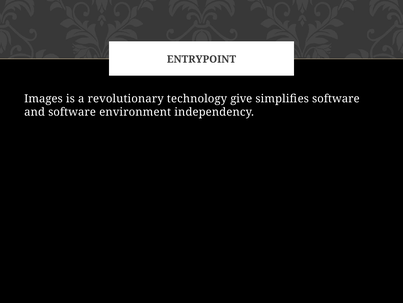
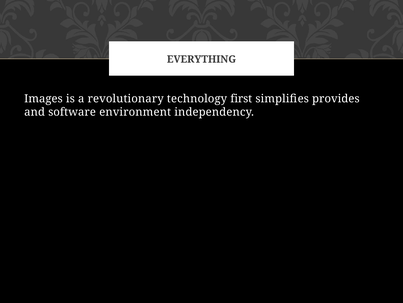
ENTRYPOINT: ENTRYPOINT -> EVERYTHING
give: give -> first
simplifies software: software -> provides
